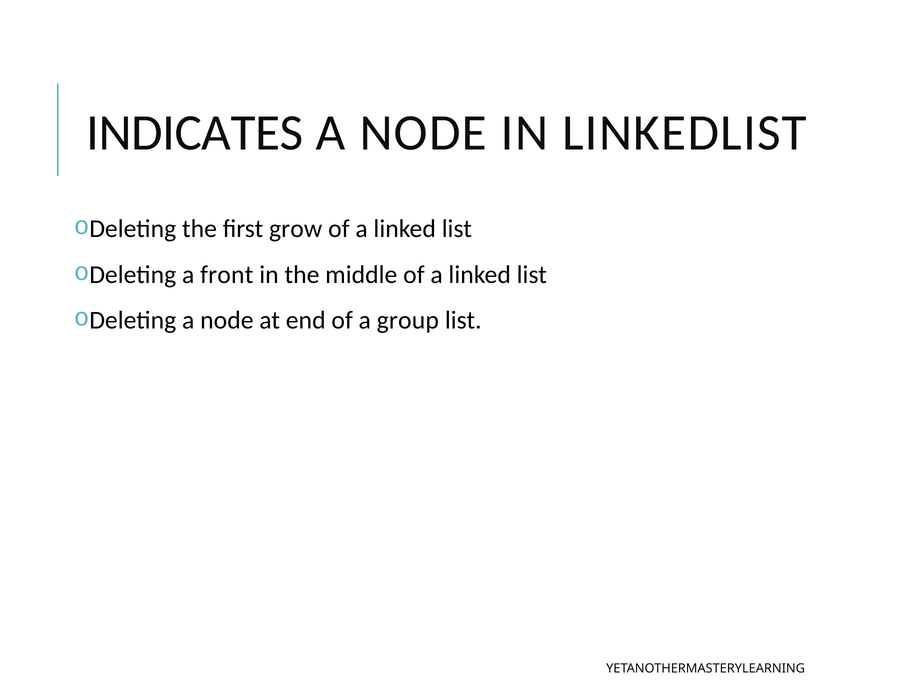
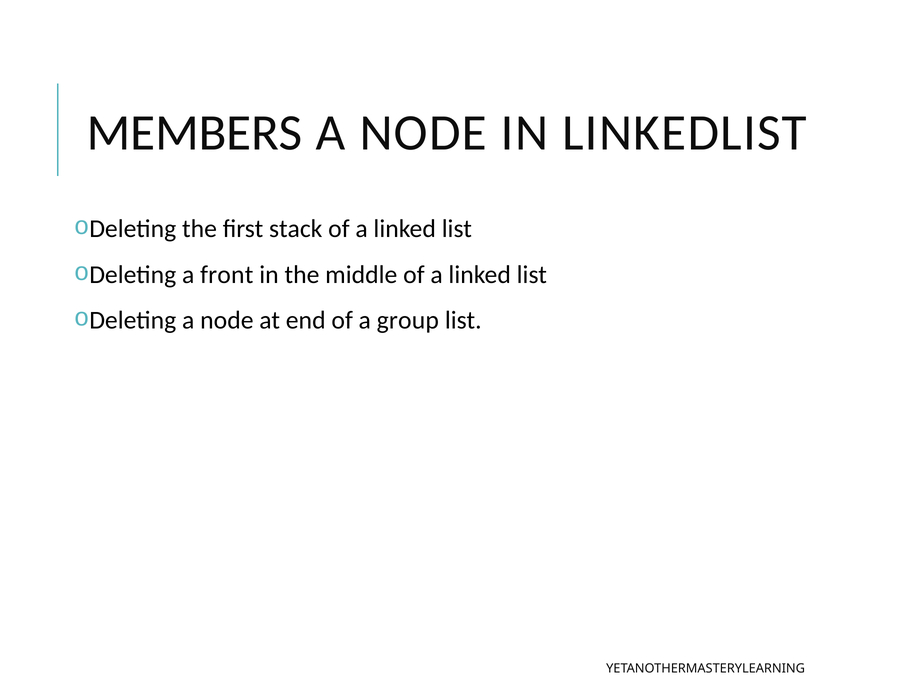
INDICATES: INDICATES -> MEMBERS
grow: grow -> stack
